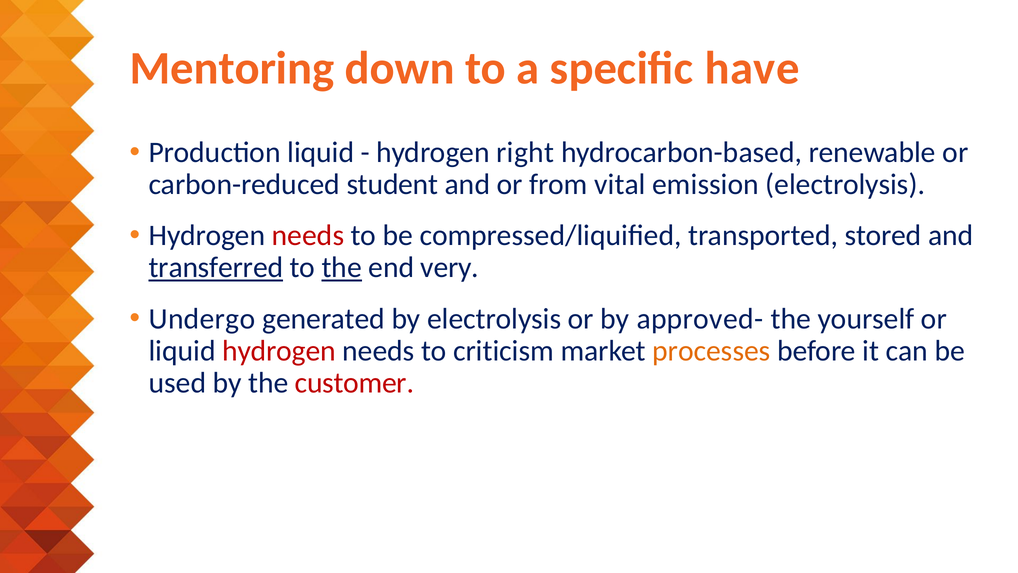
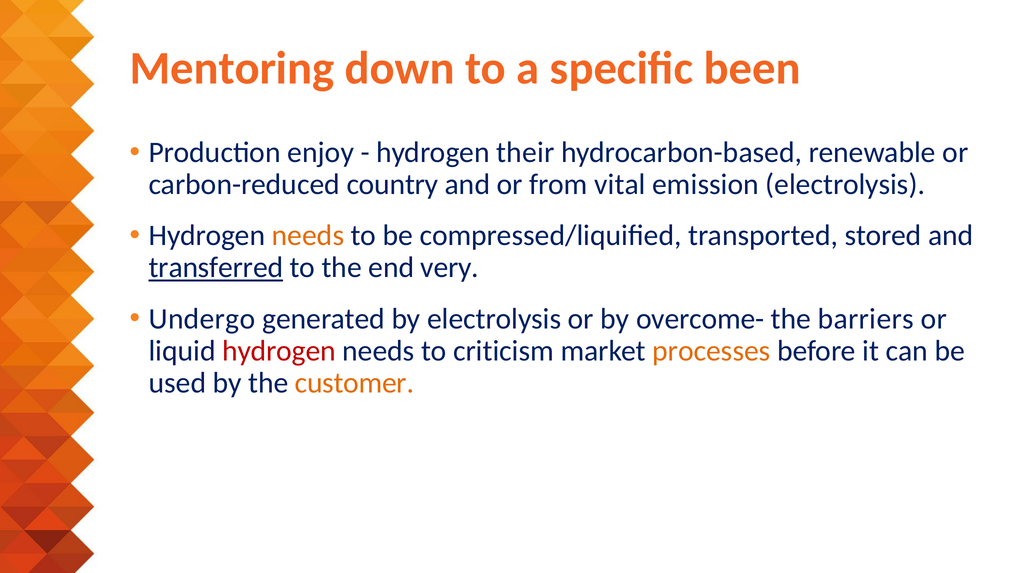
have: have -> been
Production liquid: liquid -> enjoy
right: right -> their
student: student -> country
needs at (308, 235) colour: red -> orange
the at (342, 267) underline: present -> none
approved-: approved- -> overcome-
yourself: yourself -> barriers
customer colour: red -> orange
